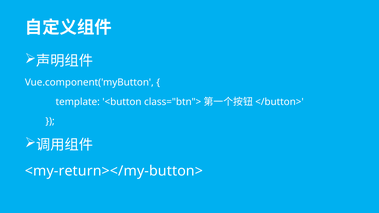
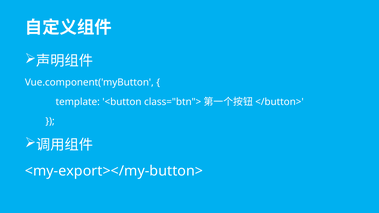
<my-return></my-button>: <my-return></my-button> -> <my-export></my-button>
